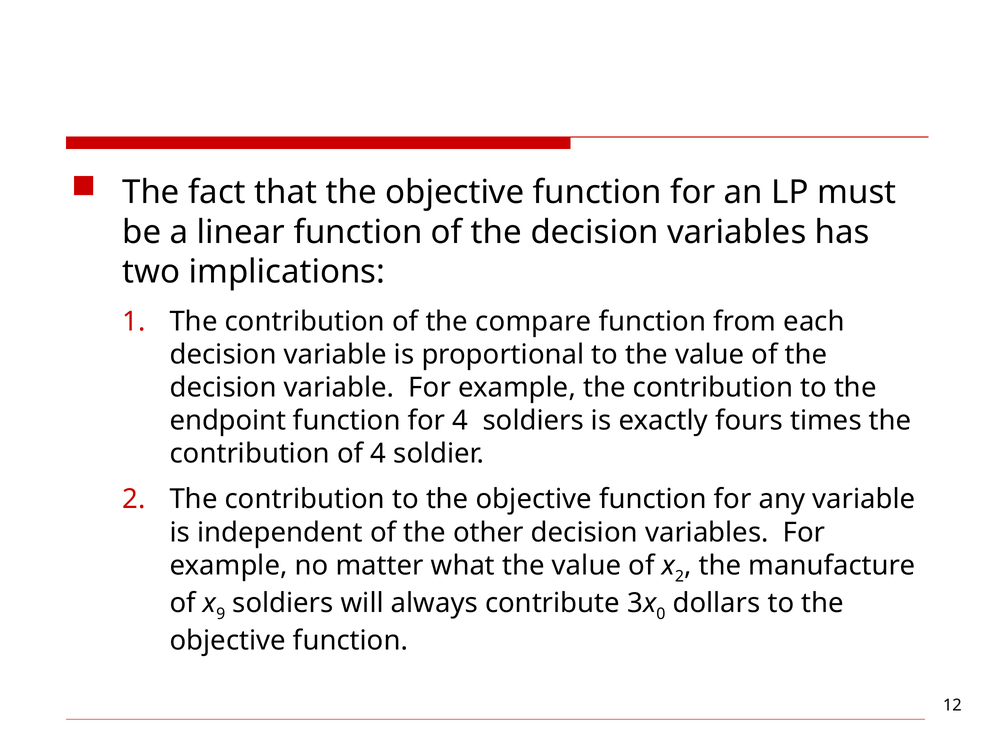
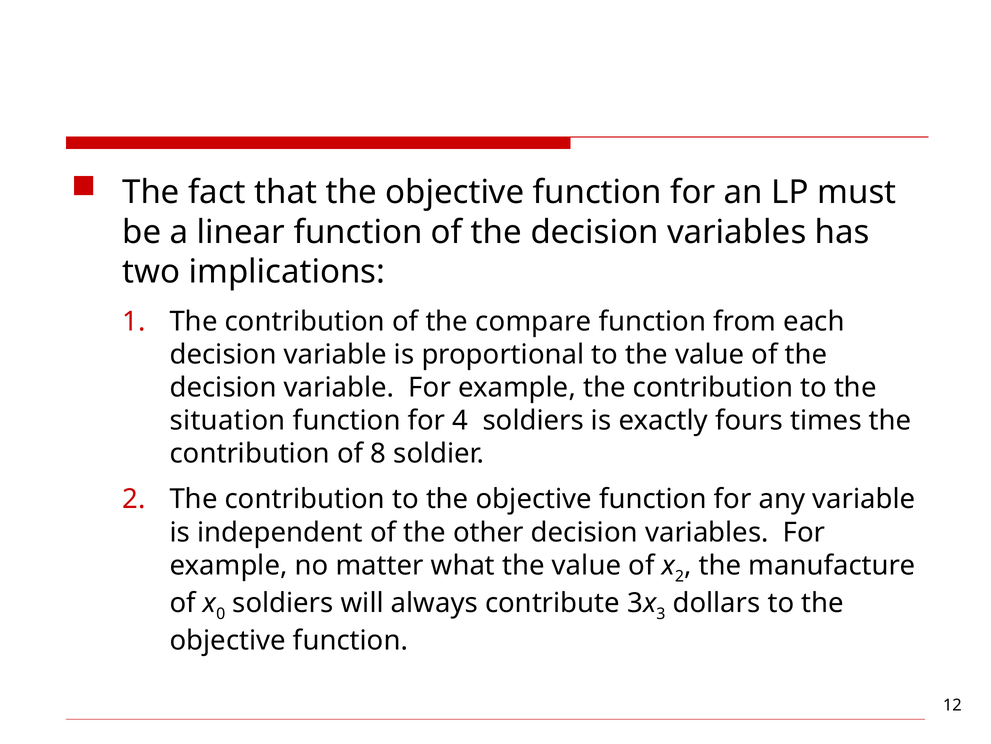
endpoint: endpoint -> situation
of 4: 4 -> 8
9: 9 -> 0
0: 0 -> 3
